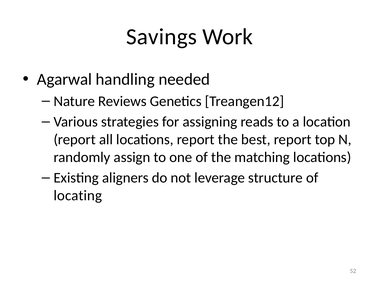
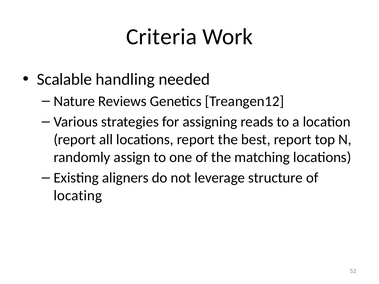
Savings: Savings -> Criteria
Agarwal: Agarwal -> Scalable
